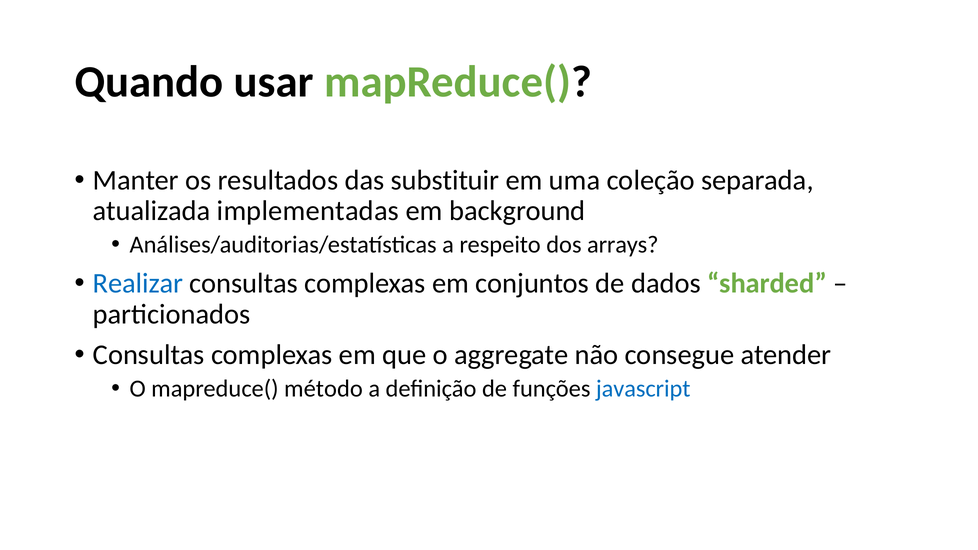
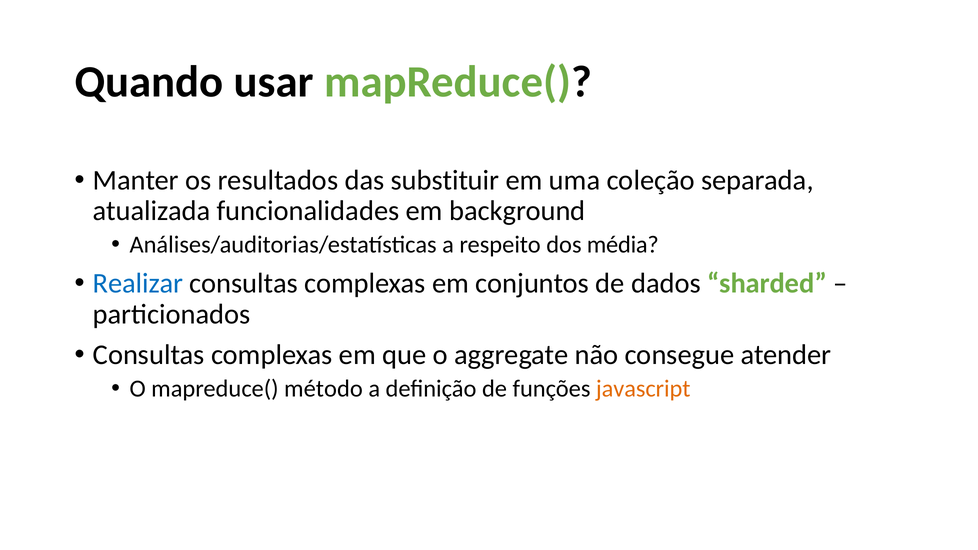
implementadas: implementadas -> funcionalidades
arrays: arrays -> média
javascript colour: blue -> orange
